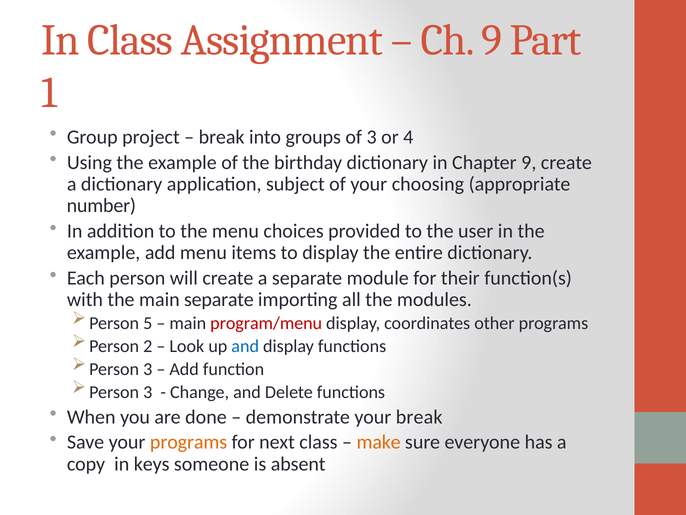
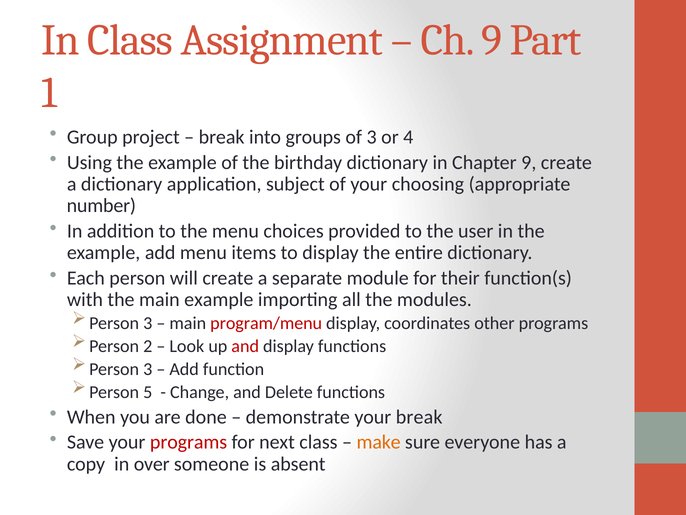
main separate: separate -> example
5 at (148, 323): 5 -> 3
and at (245, 346) colour: blue -> red
3 at (148, 392): 3 -> 5
programs at (189, 442) colour: orange -> red
keys: keys -> over
